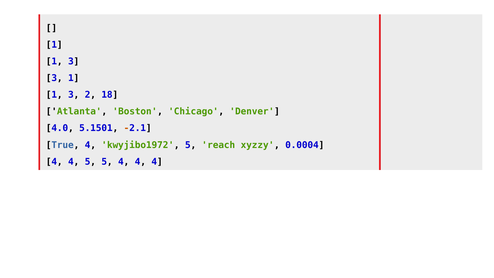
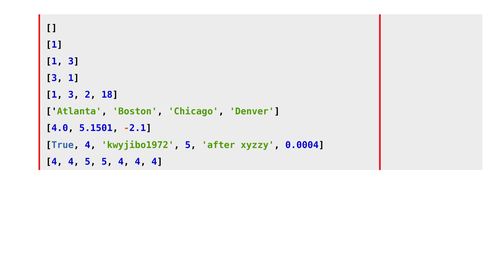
reach: reach -> after
